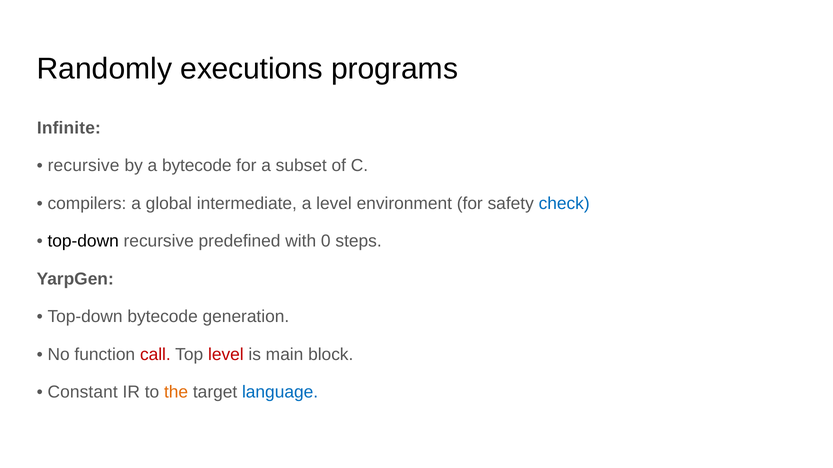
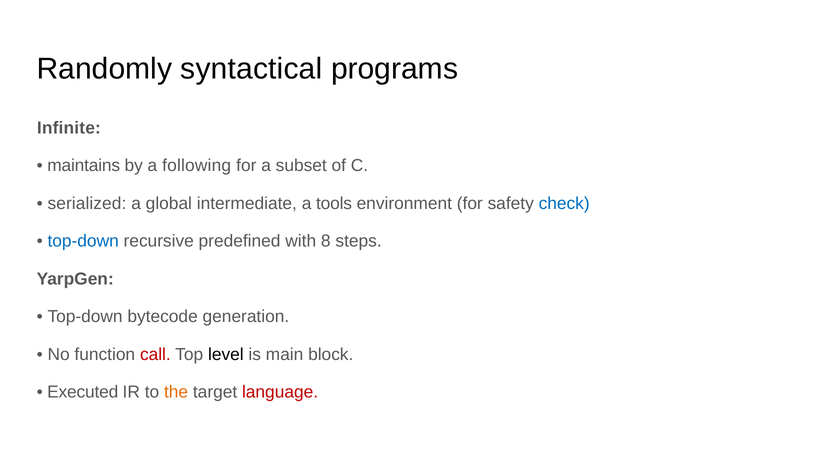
executions: executions -> syntactical
recursive at (84, 166): recursive -> maintains
a bytecode: bytecode -> following
compilers: compilers -> serialized
a level: level -> tools
top-down at (83, 241) colour: black -> blue
0: 0 -> 8
level at (226, 355) colour: red -> black
Constant: Constant -> Executed
language colour: blue -> red
